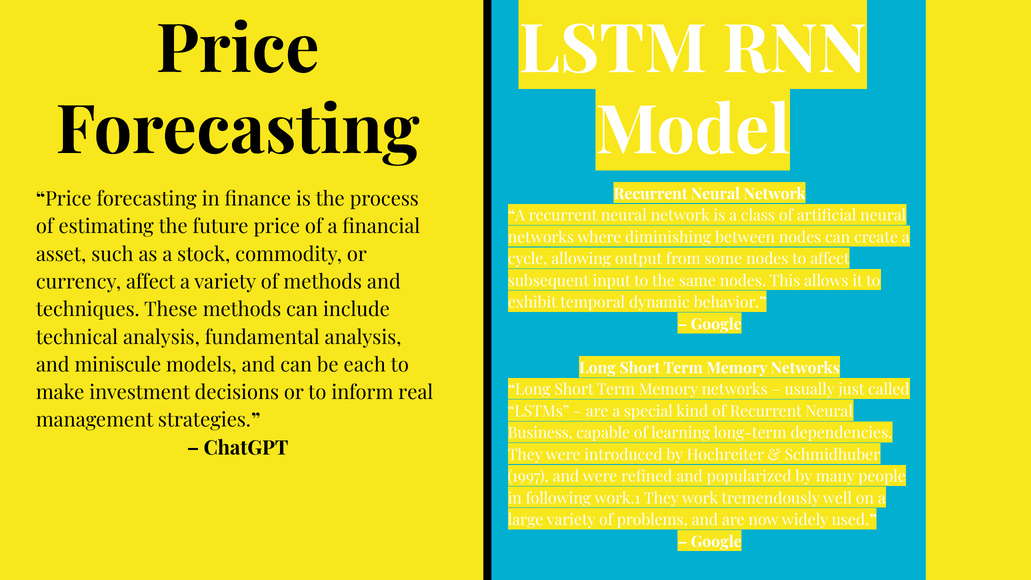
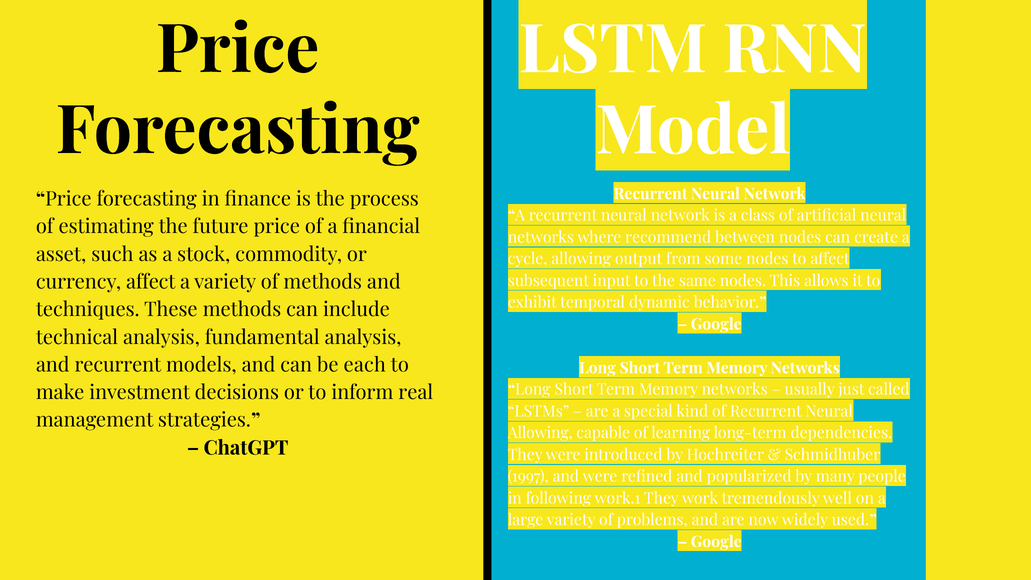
diminishing: diminishing -> recommend
and miniscule: miniscule -> recurrent
Business at (540, 433): Business -> Allowing
